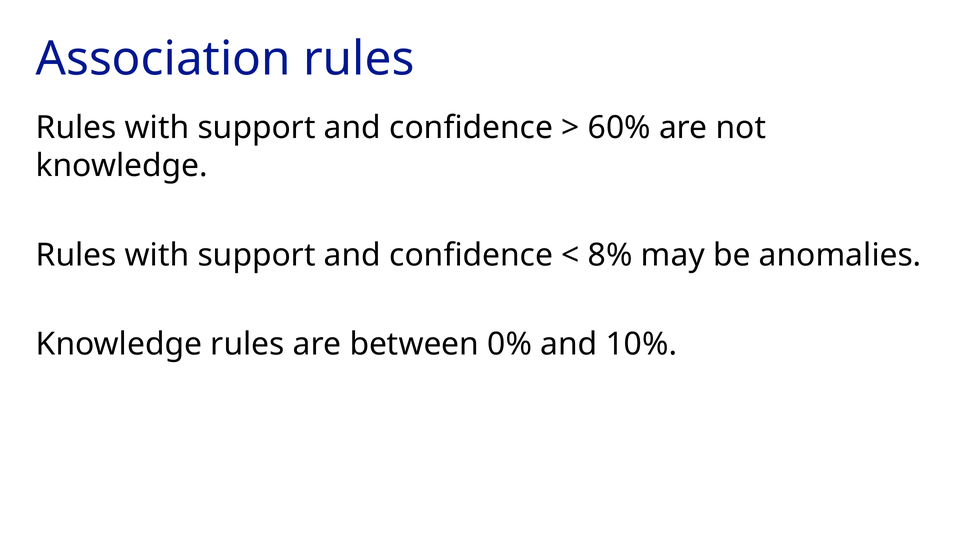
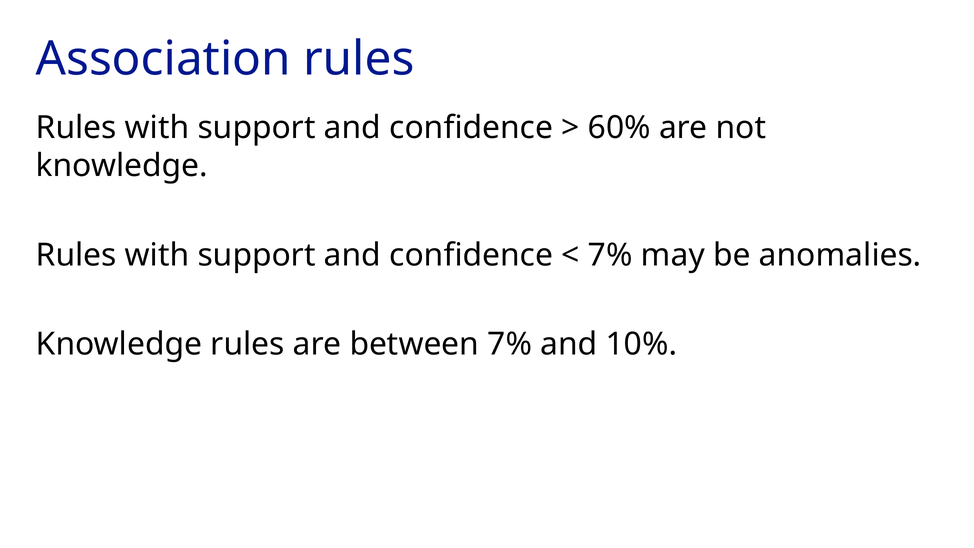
8% at (610, 255): 8% -> 7%
between 0%: 0% -> 7%
